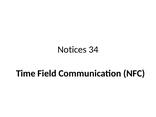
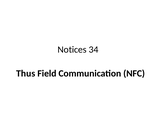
Time: Time -> Thus
